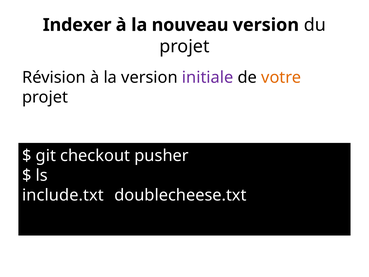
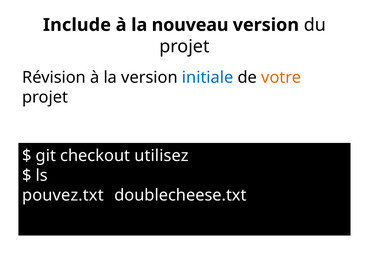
Indexer: Indexer -> Include
initiale colour: purple -> blue
pusher: pusher -> utilisez
include.txt: include.txt -> pouvez.txt
